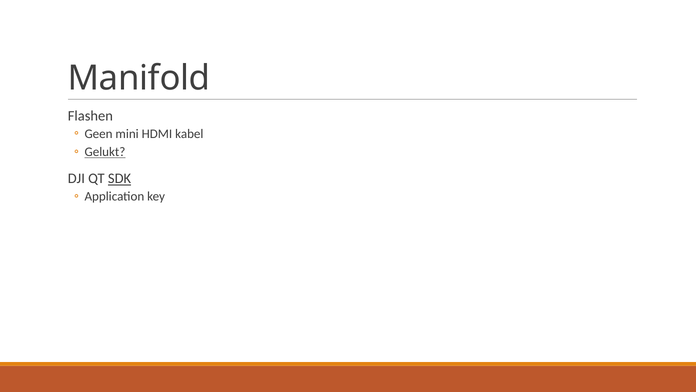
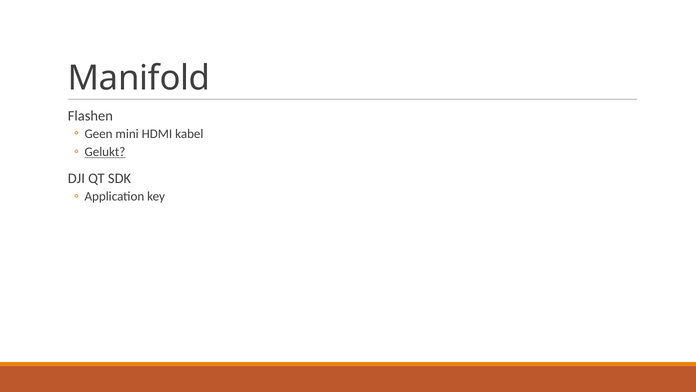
SDK underline: present -> none
